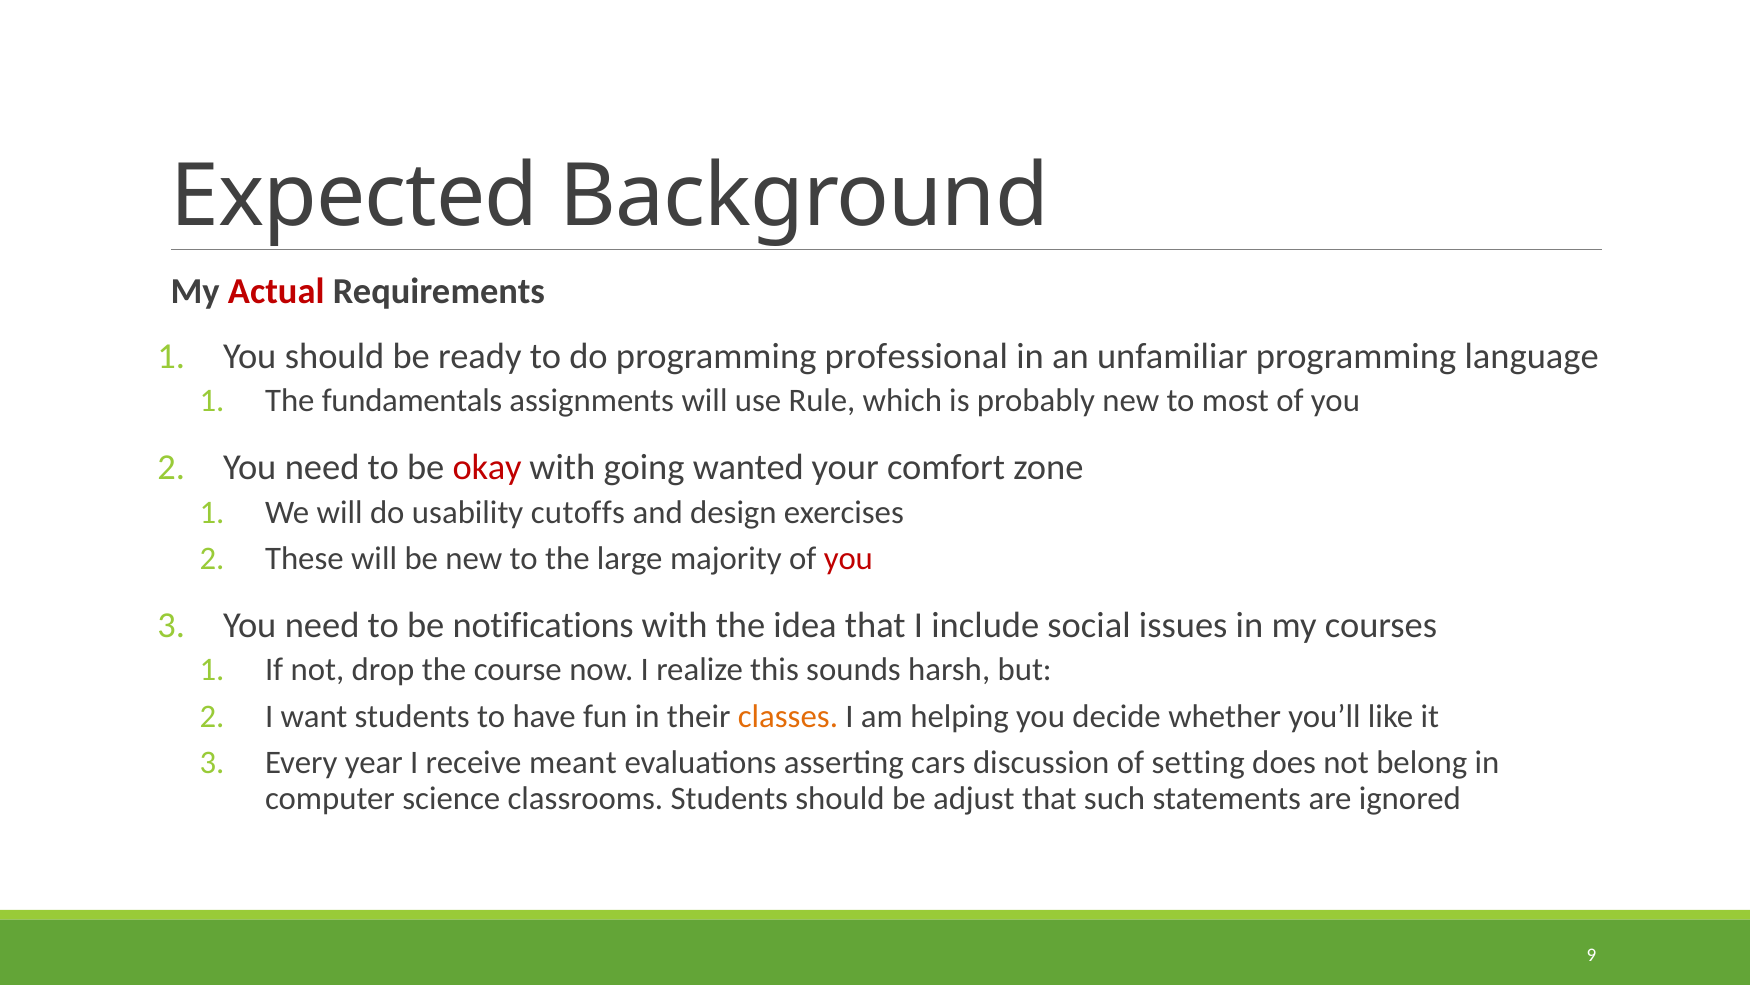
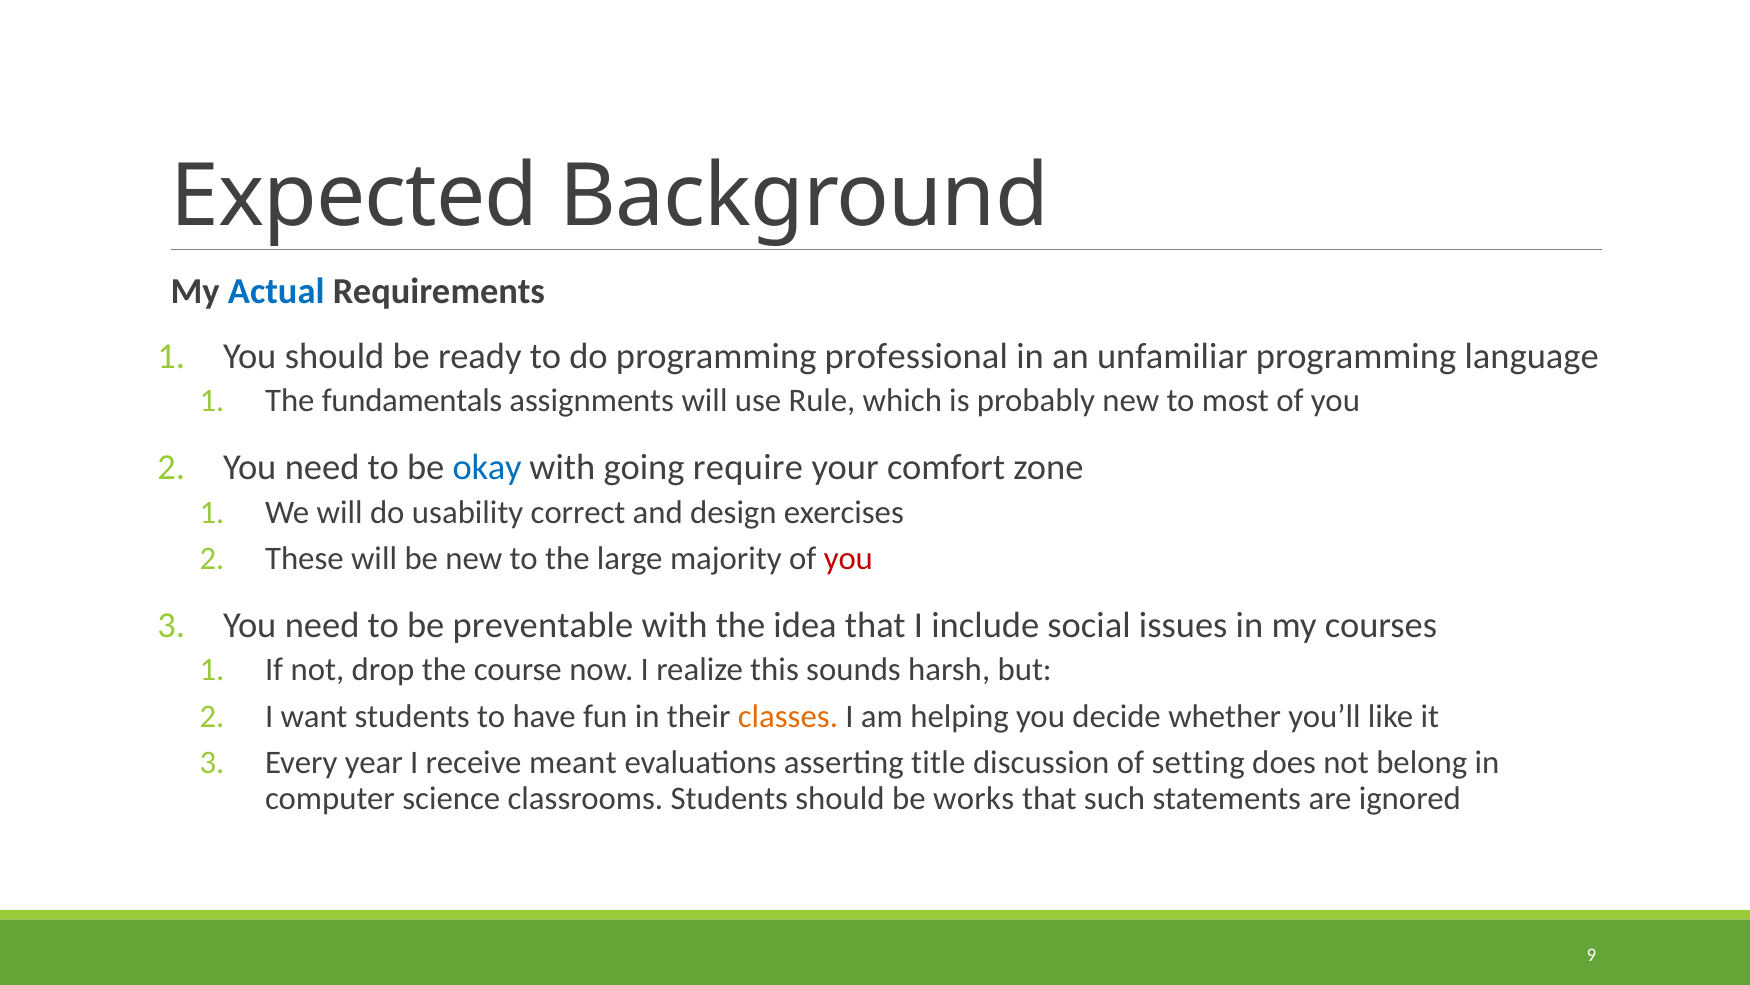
Actual colour: red -> blue
okay colour: red -> blue
wanted: wanted -> require
cutoffs: cutoffs -> correct
notifications: notifications -> preventable
cars: cars -> title
adjust: adjust -> works
